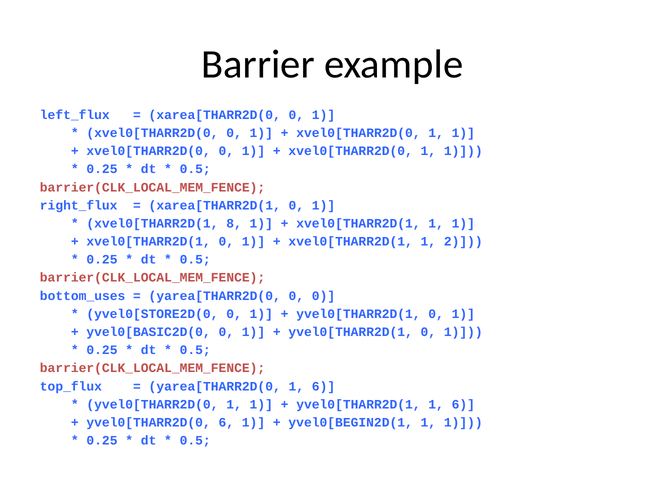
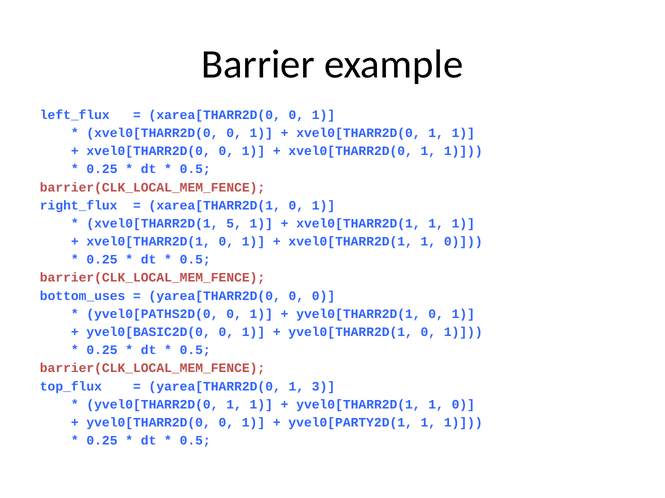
8: 8 -> 5
xvel0[THARR2D(1 1 2: 2 -> 0
yvel0[STORE2D(0: yvel0[STORE2D(0 -> yvel0[PATHS2D(0
yarea[THARR2D(0 1 6: 6 -> 3
yvel0[THARR2D(1 1 6: 6 -> 0
yvel0[THARR2D(0 6: 6 -> 0
yvel0[BEGIN2D(1: yvel0[BEGIN2D(1 -> yvel0[PARTY2D(1
